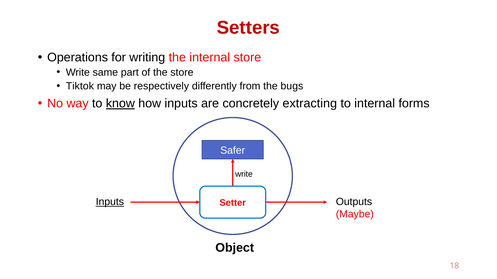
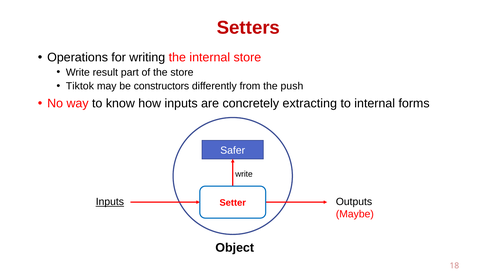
same: same -> result
respectively: respectively -> constructors
bugs: bugs -> push
know underline: present -> none
